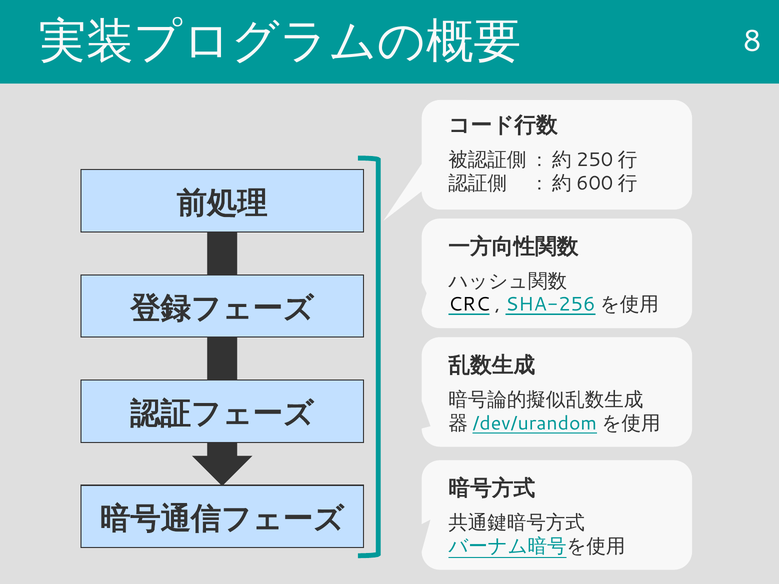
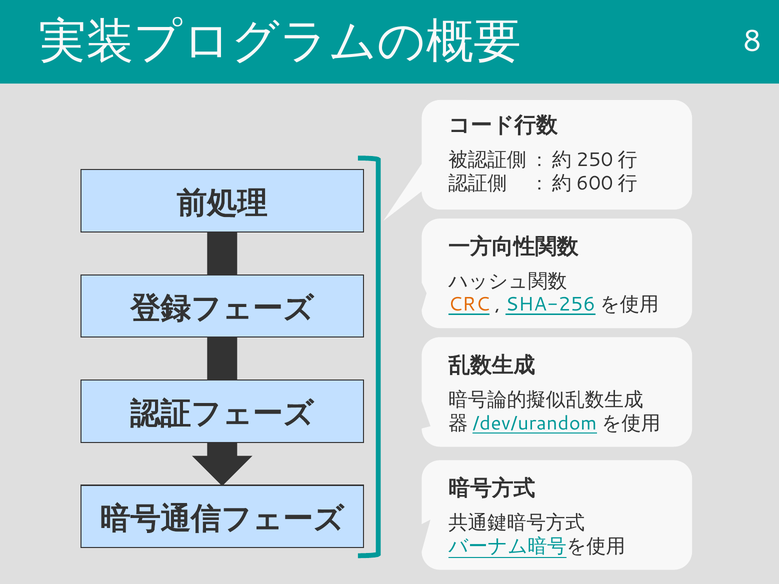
CRC colour: black -> orange
